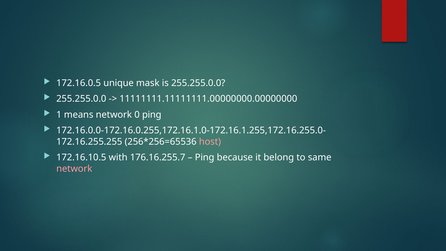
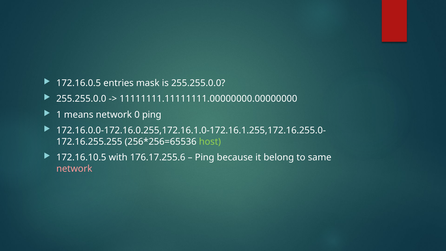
unique: unique -> entries
host colour: pink -> light green
176.16.255.7: 176.16.255.7 -> 176.17.255.6
